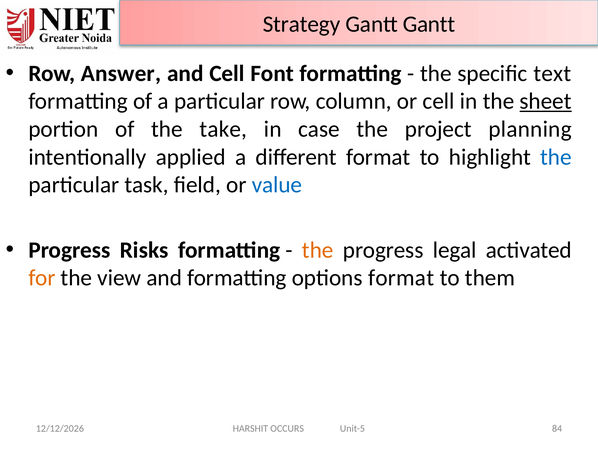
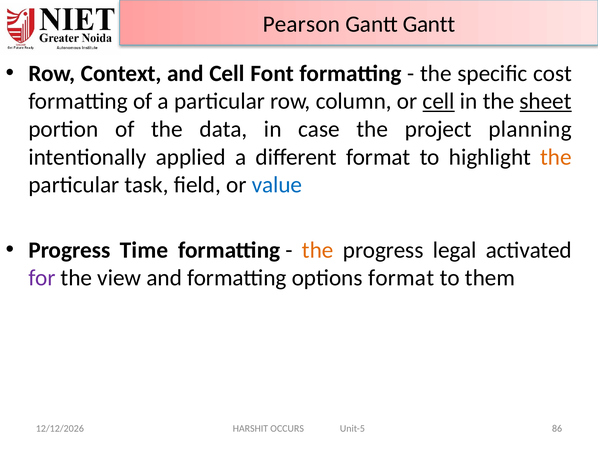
Strategy: Strategy -> Pearson
Answer: Answer -> Context
text: text -> cost
cell at (439, 101) underline: none -> present
take: take -> data
the at (556, 157) colour: blue -> orange
Risks: Risks -> Time
for colour: orange -> purple
84: 84 -> 86
